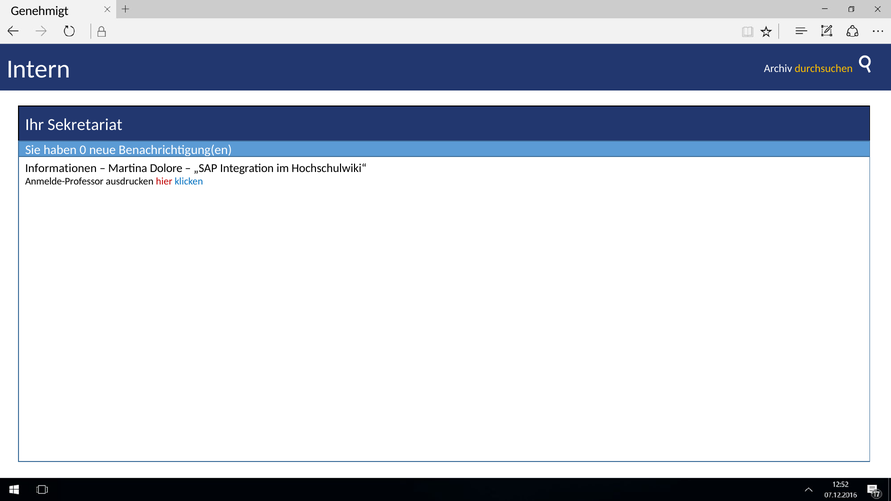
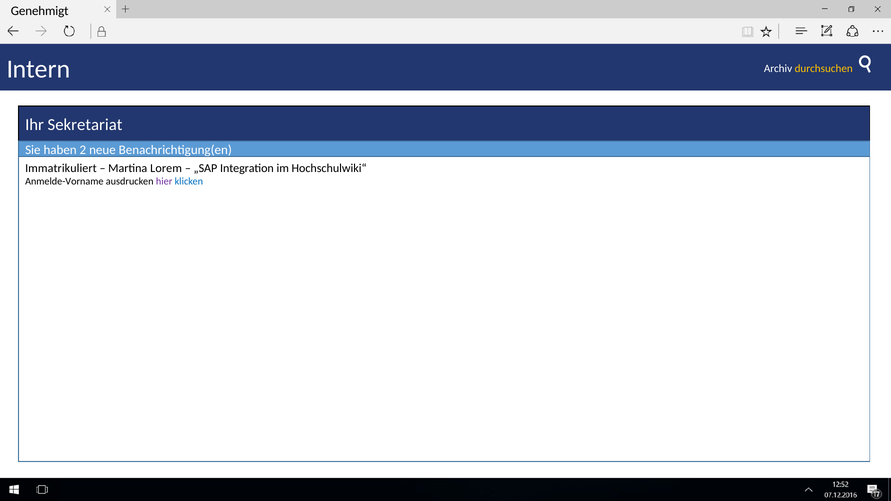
0: 0 -> 2
Informationen: Informationen -> Immatrikuliert
Dolore: Dolore -> Lorem
Anmelde-Professor: Anmelde-Professor -> Anmelde-Vorname
hier colour: red -> purple
